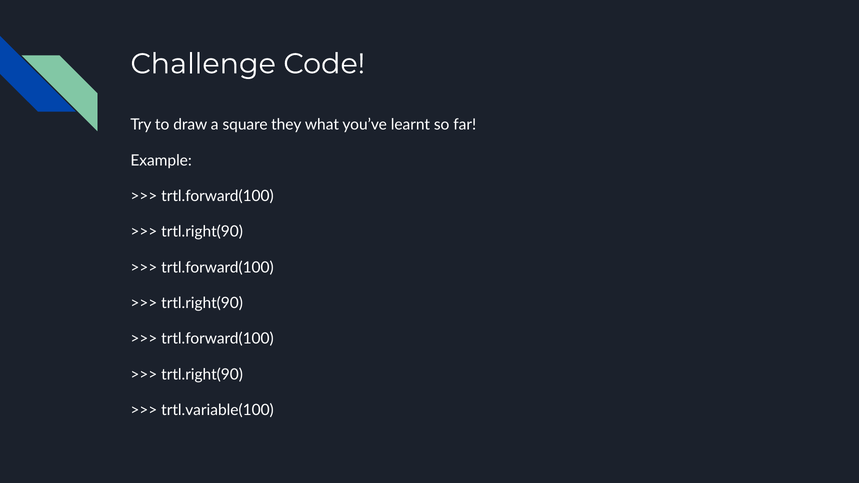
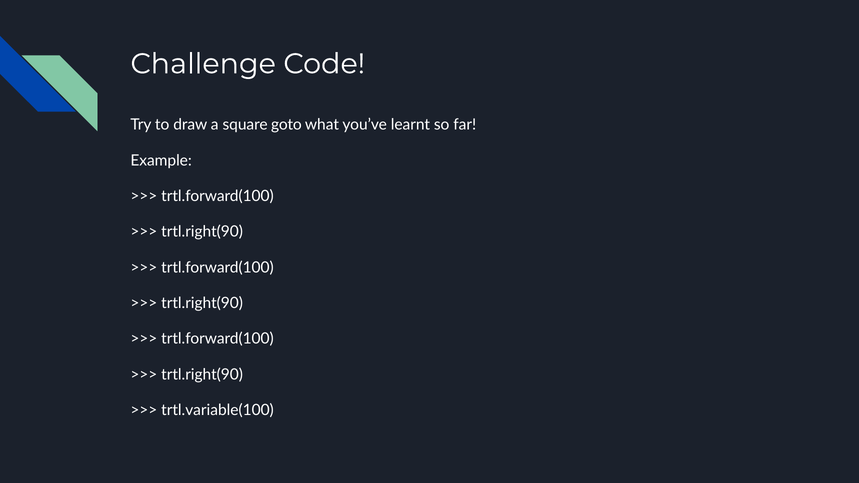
they: they -> goto
